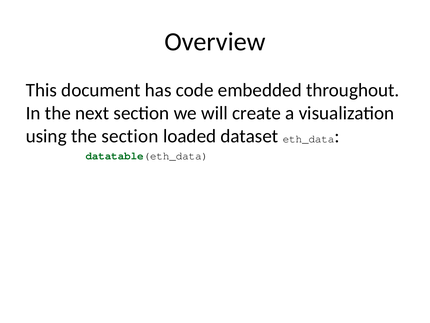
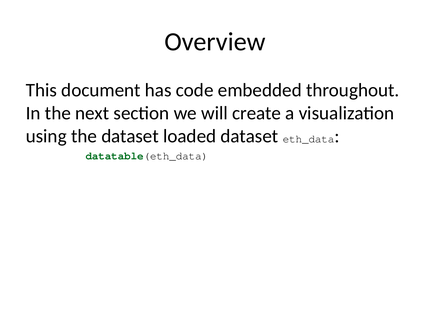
the section: section -> dataset
